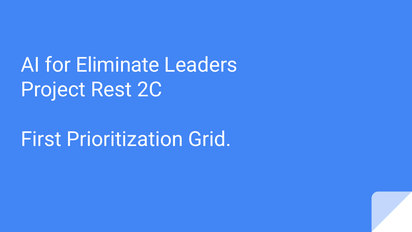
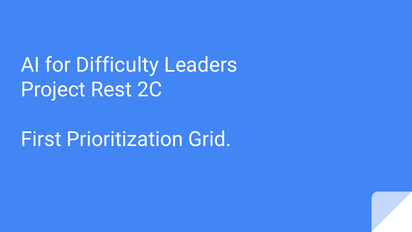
Eliminate: Eliminate -> Difficulty
